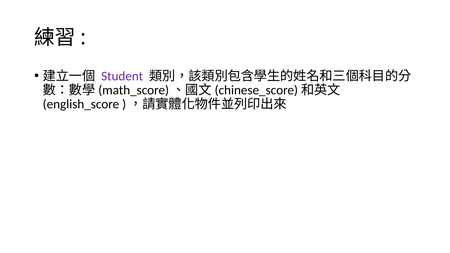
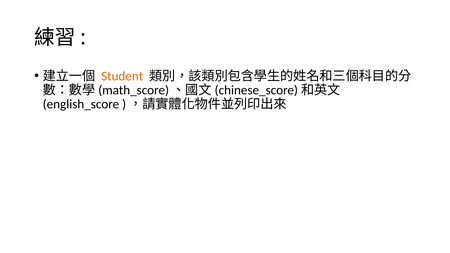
Student colour: purple -> orange
